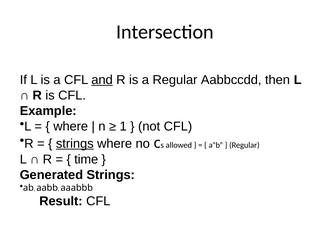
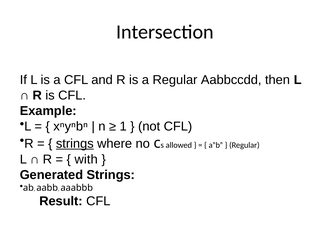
and underline: present -> none
where at (71, 126): where -> xⁿyⁿbⁿ
time: time -> with
